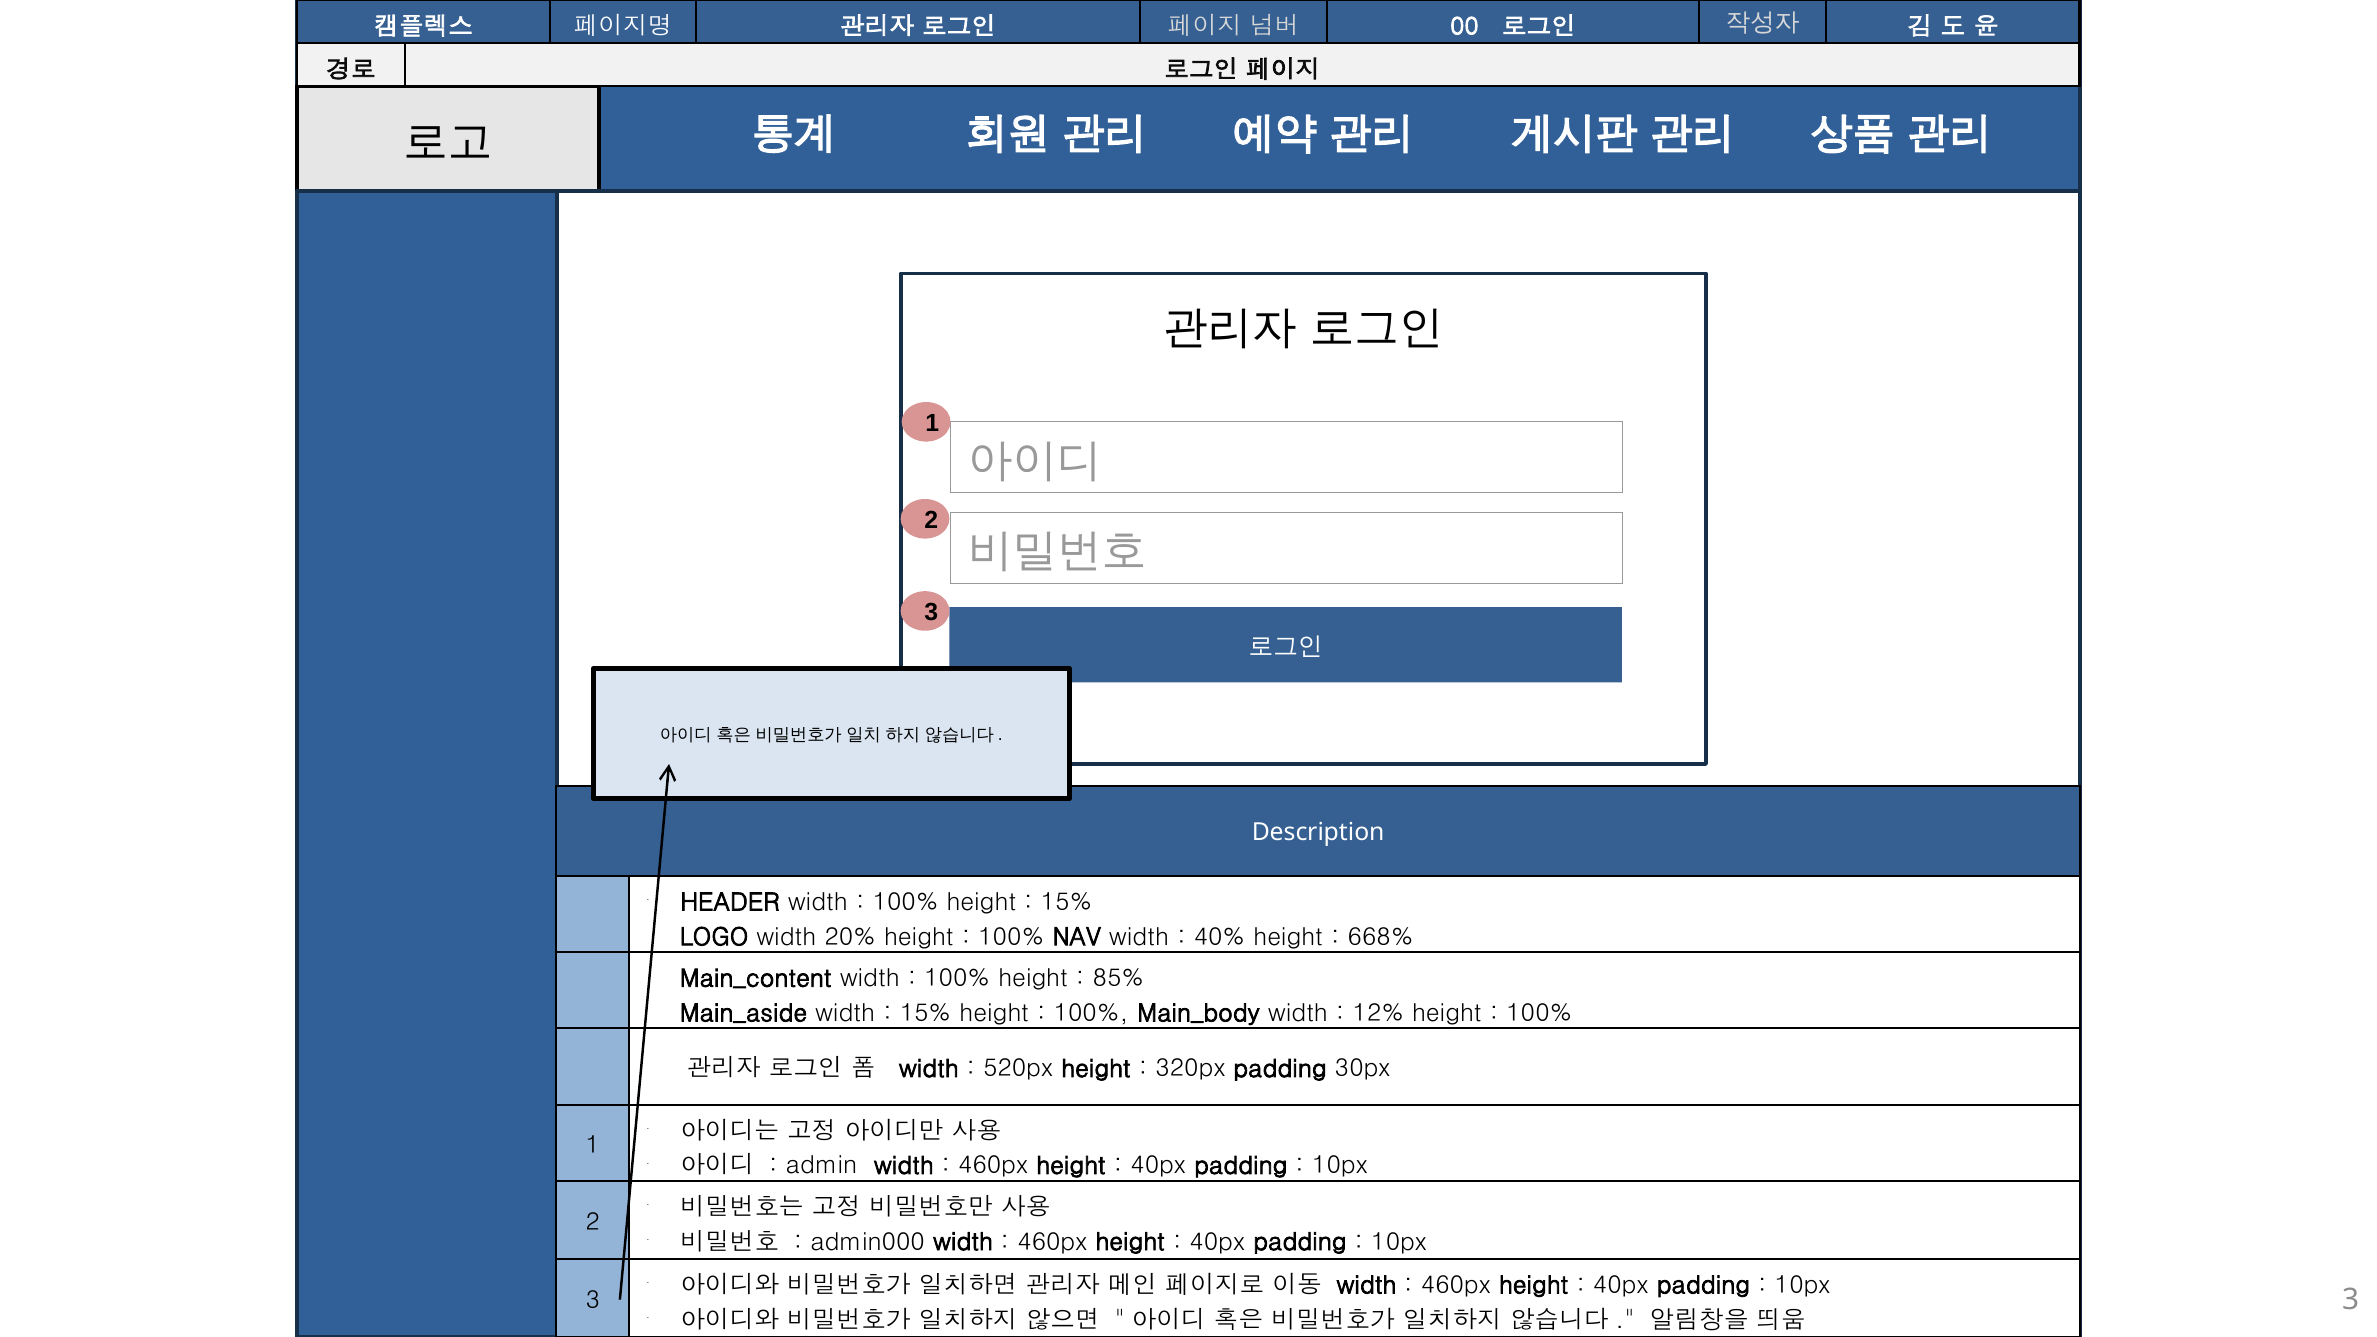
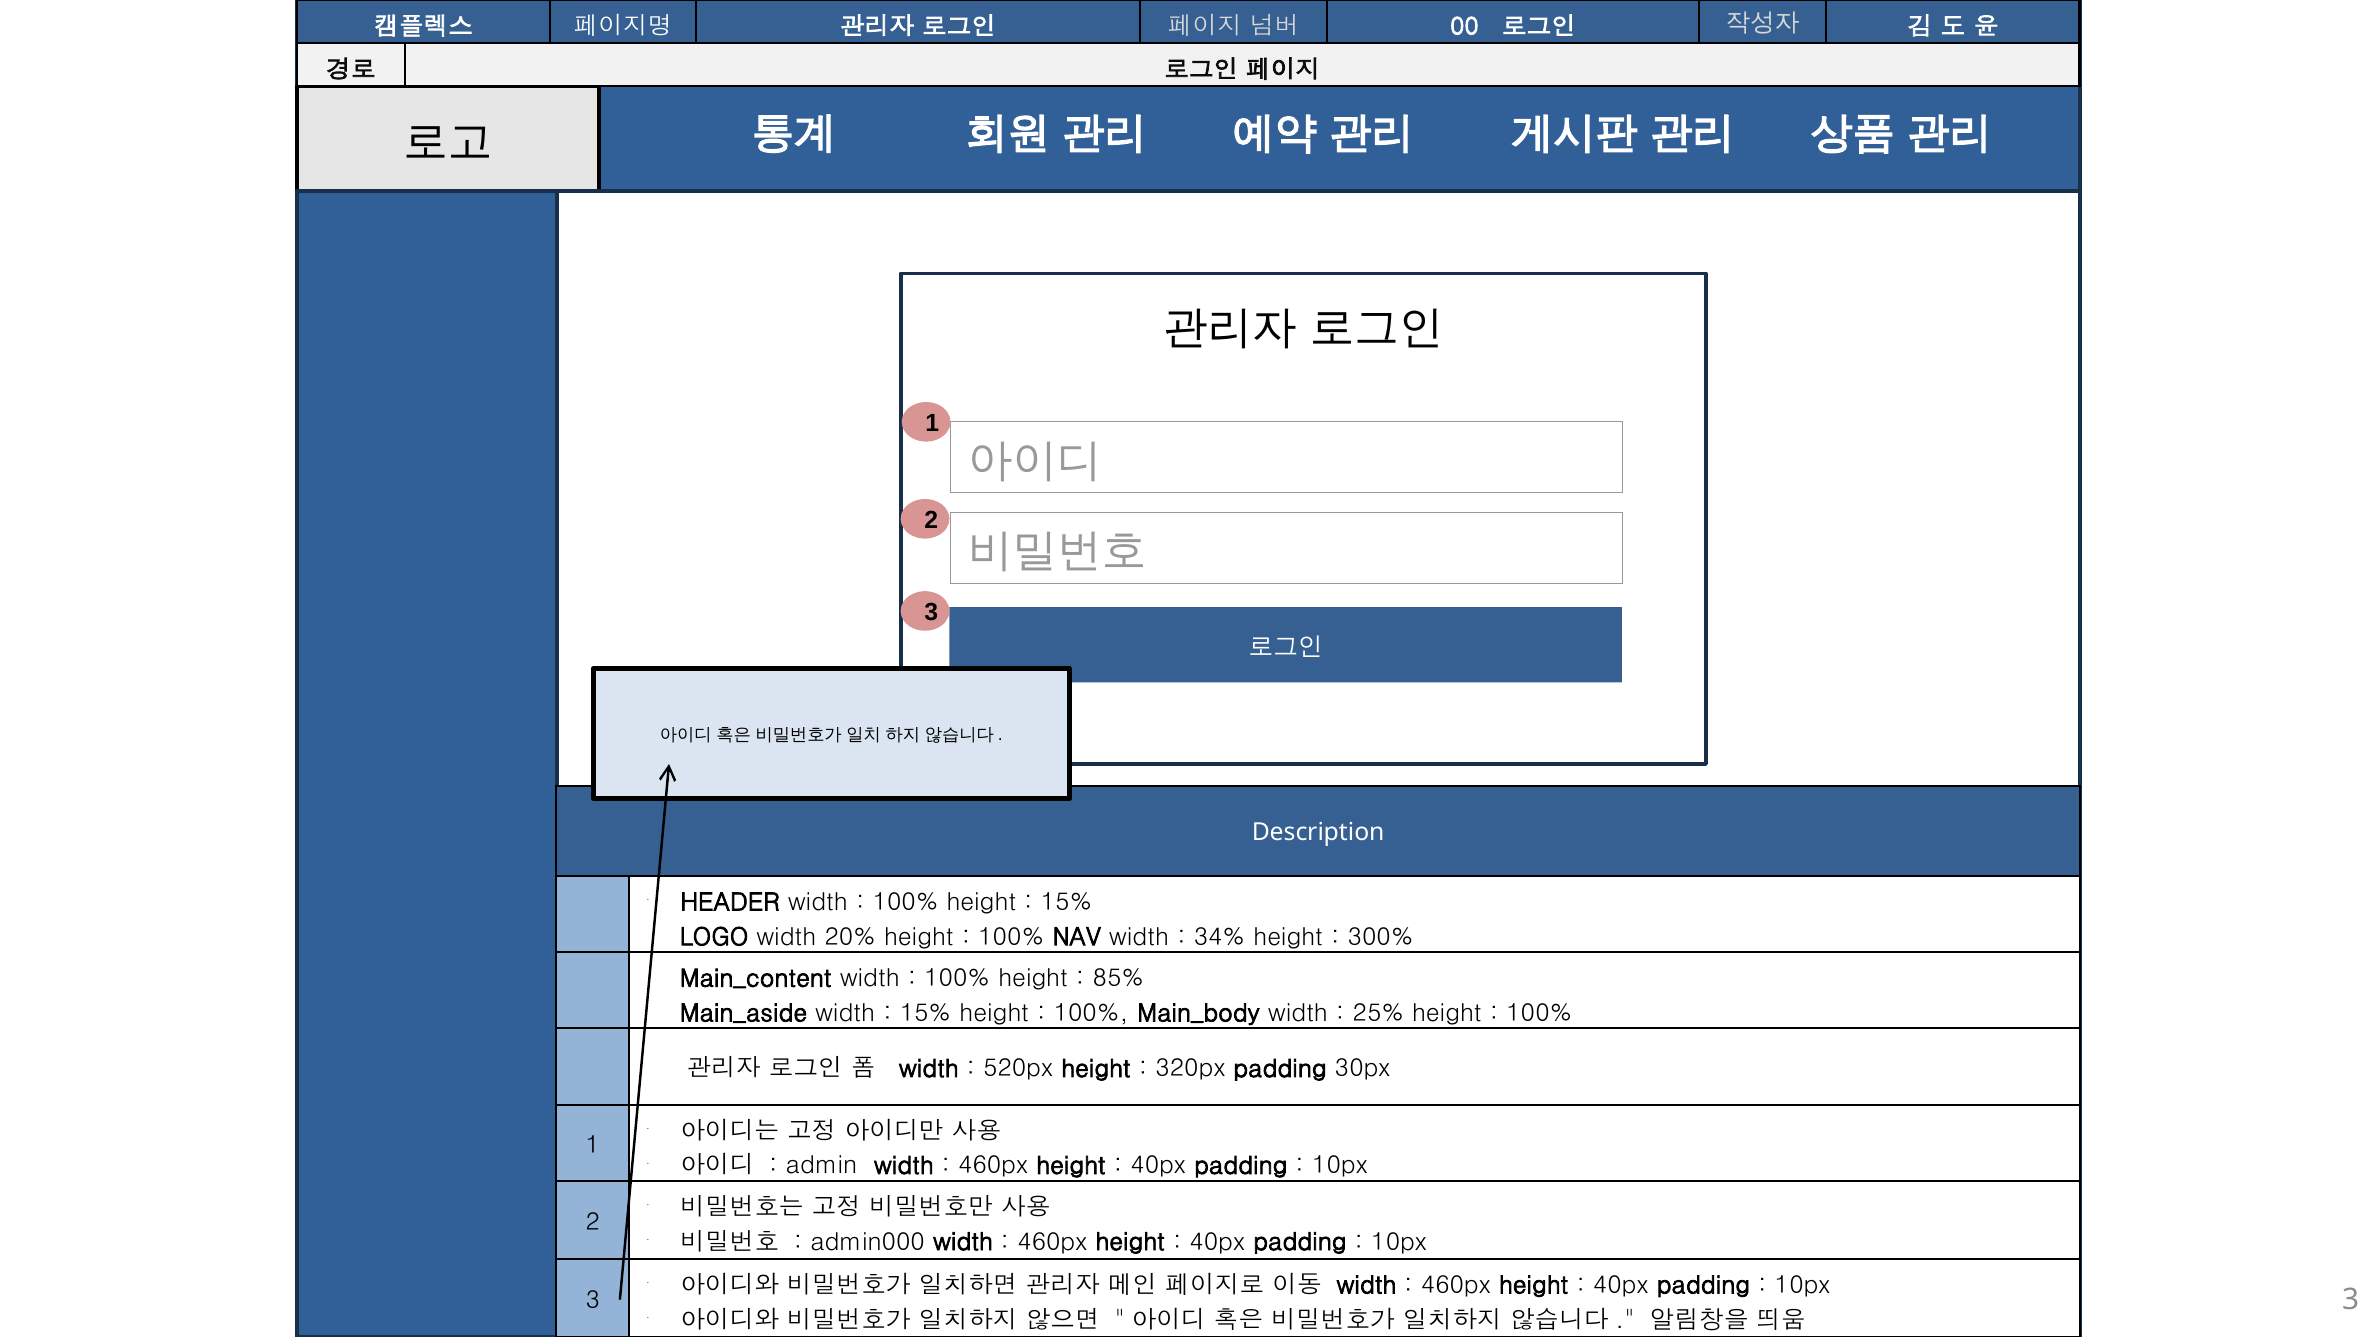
40%: 40% -> 34%
668%: 668% -> 300%
12%: 12% -> 25%
